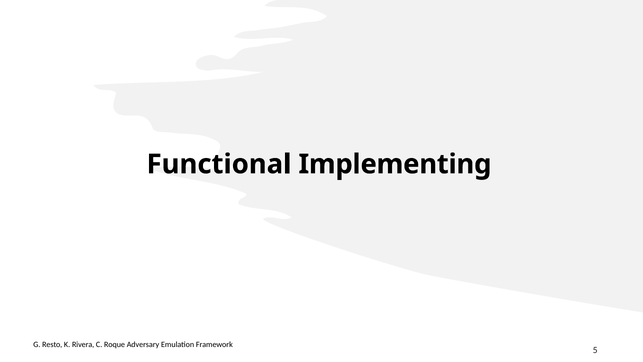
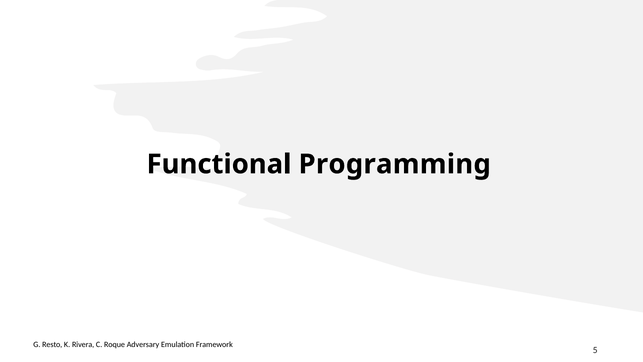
Implementing: Implementing -> Programming
